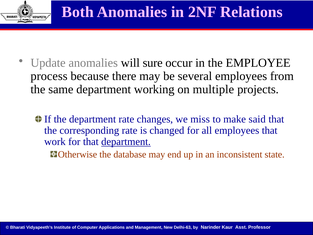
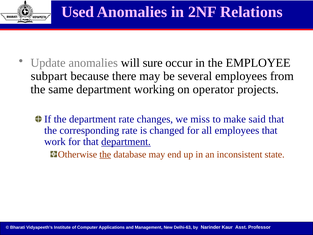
Both: Both -> Used
process: process -> subpart
multiple: multiple -> operator
the at (105, 154) underline: none -> present
